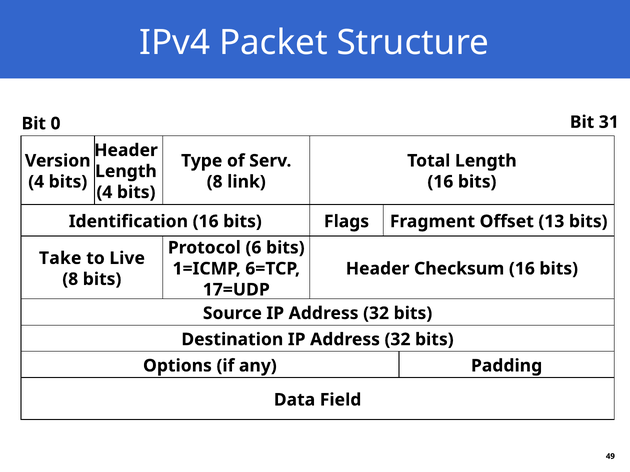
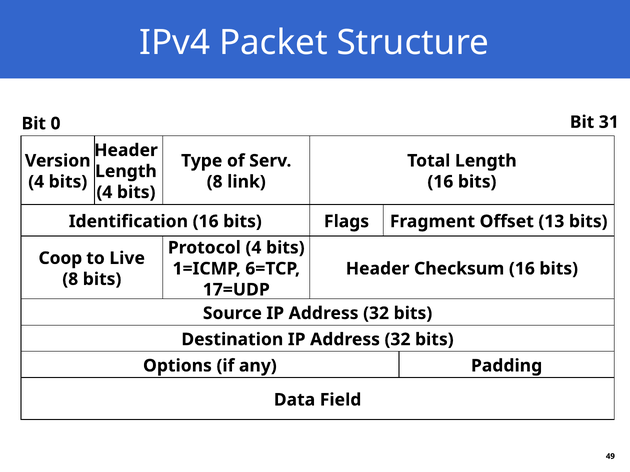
Protocol 6: 6 -> 4
Take: Take -> Coop
